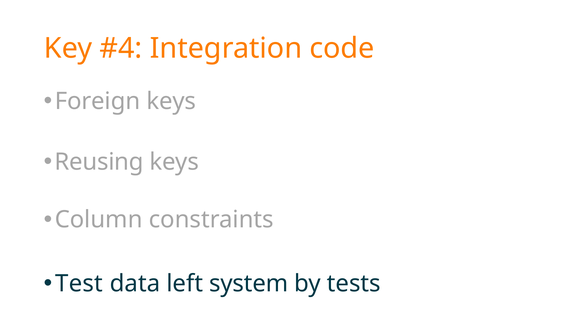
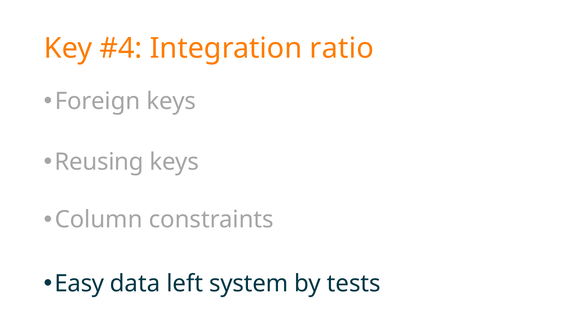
code: code -> ratio
Test: Test -> Easy
